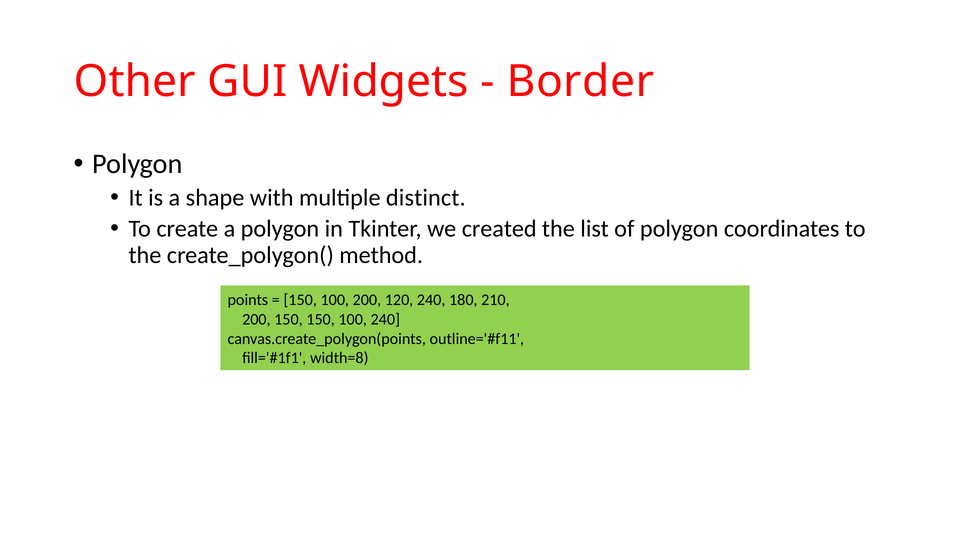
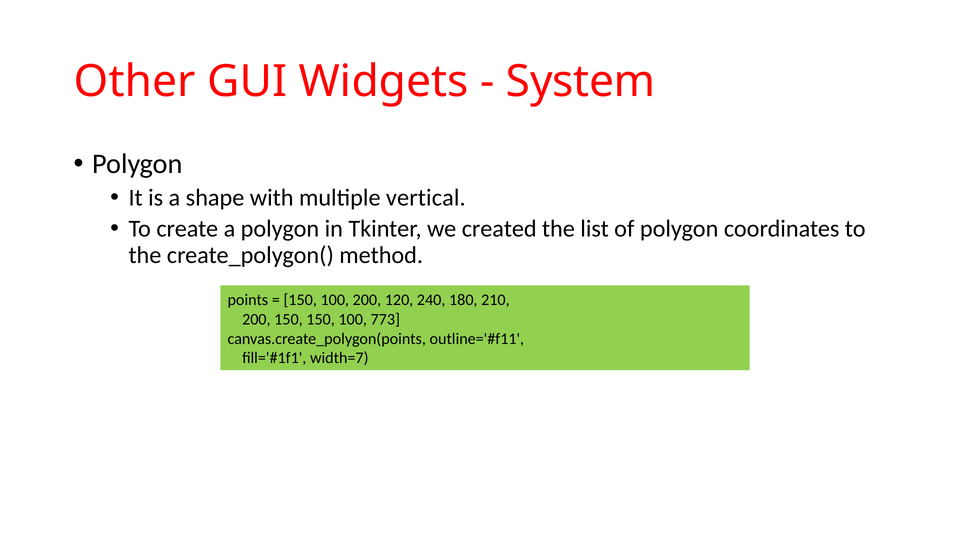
Border: Border -> System
distinct: distinct -> vertical
100 240: 240 -> 773
width=8: width=8 -> width=7
